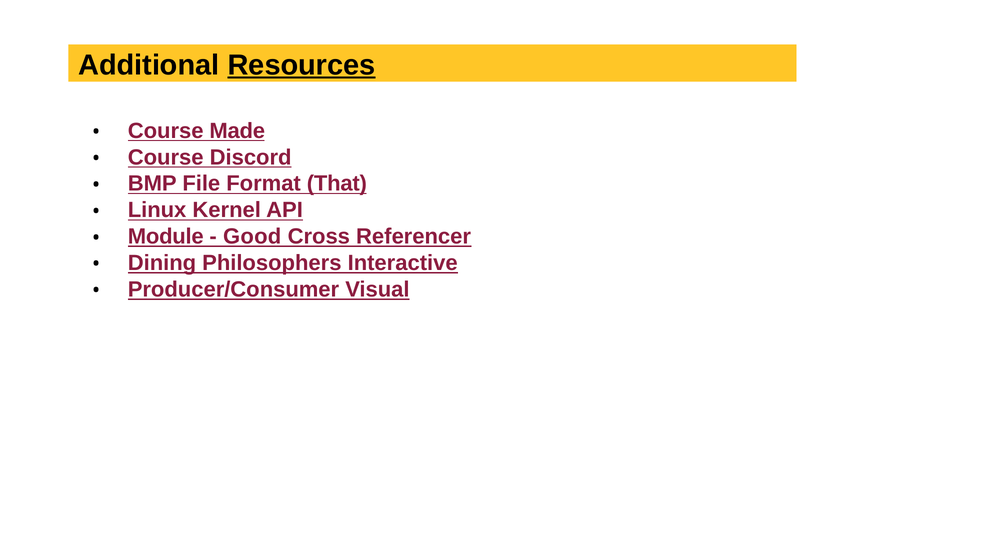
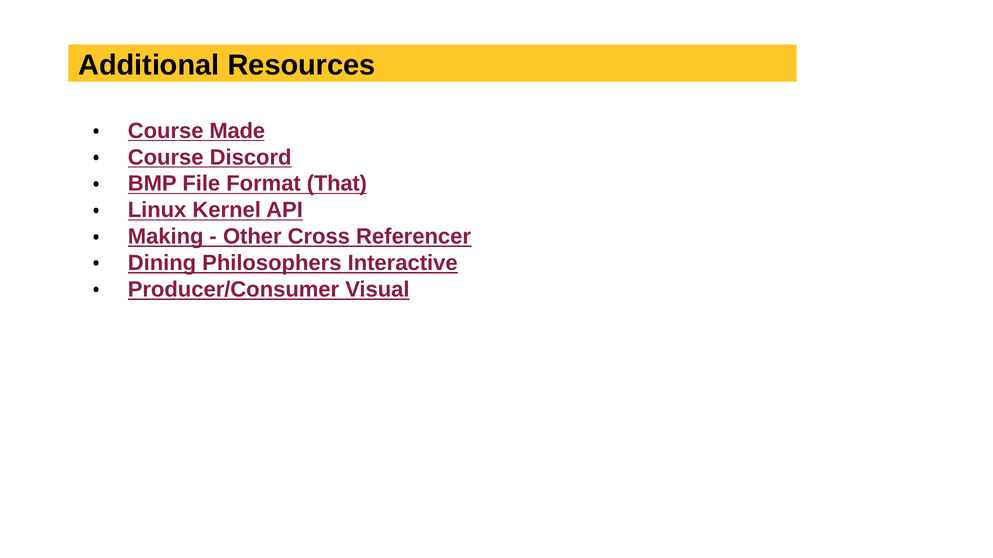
Resources underline: present -> none
Module: Module -> Making
Good: Good -> Other
